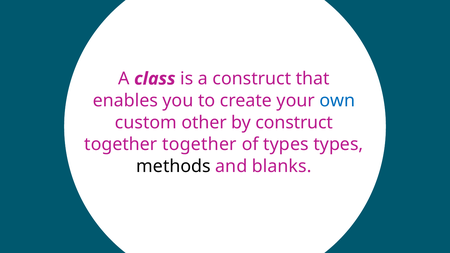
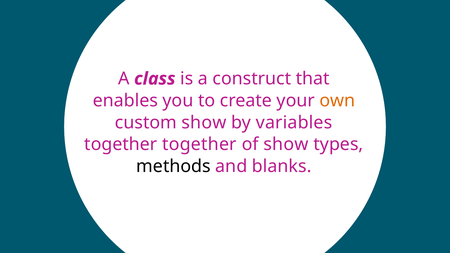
own colour: blue -> orange
custom other: other -> show
by construct: construct -> variables
of types: types -> show
